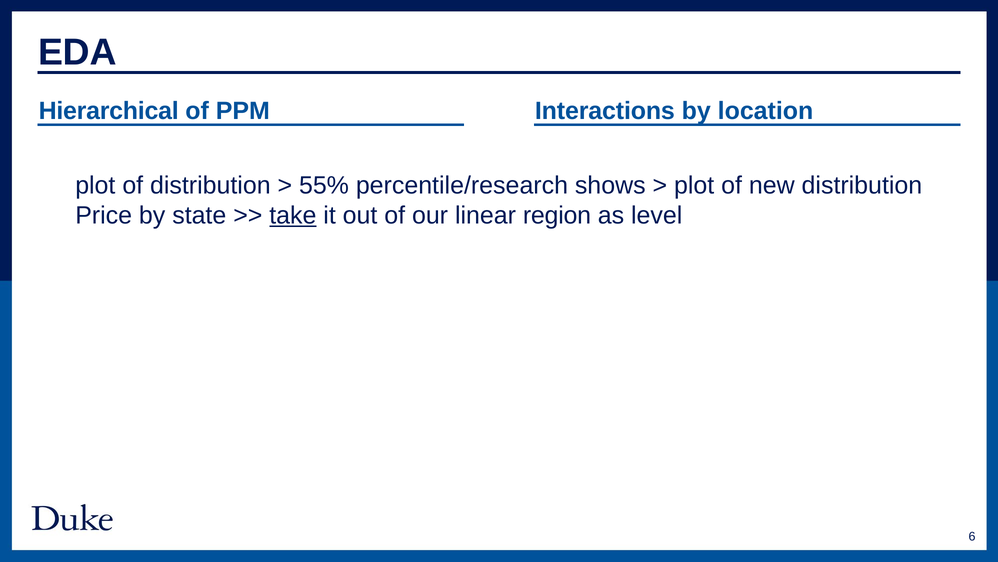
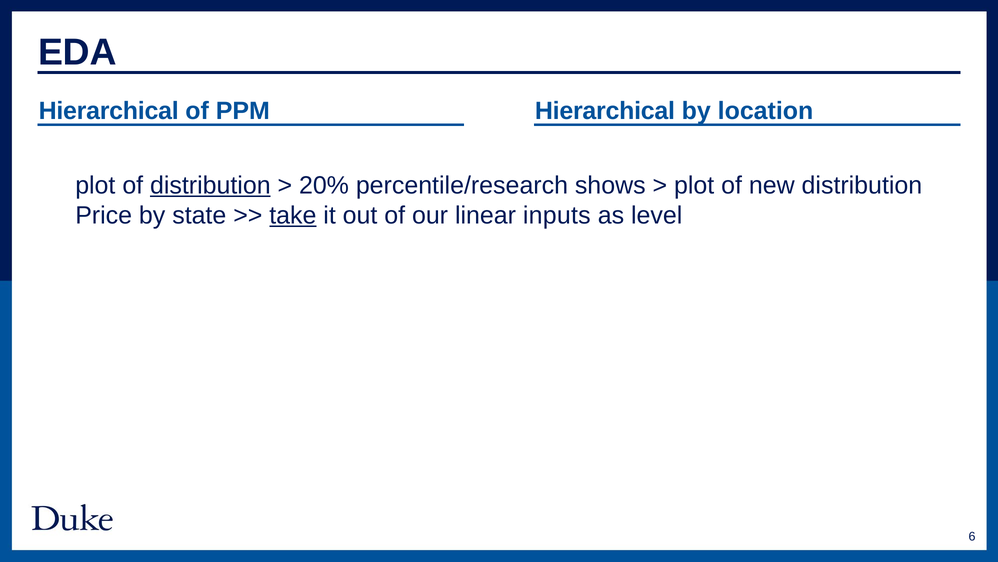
Interactions at (605, 111): Interactions -> Hierarchical
distribution at (210, 185) underline: none -> present
55%: 55% -> 20%
region: region -> inputs
